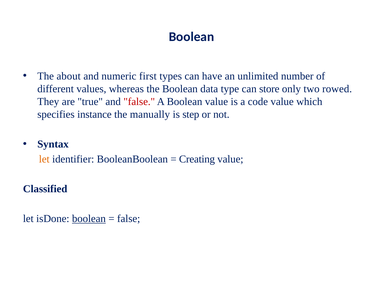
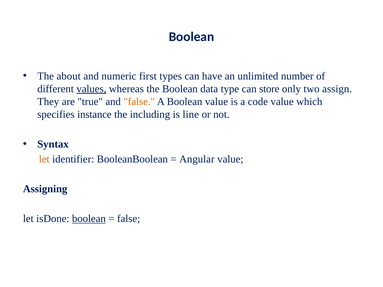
values underline: none -> present
rowed: rowed -> assign
false at (139, 102) colour: red -> orange
manually: manually -> including
step: step -> line
Creating: Creating -> Angular
Classified: Classified -> Assigning
